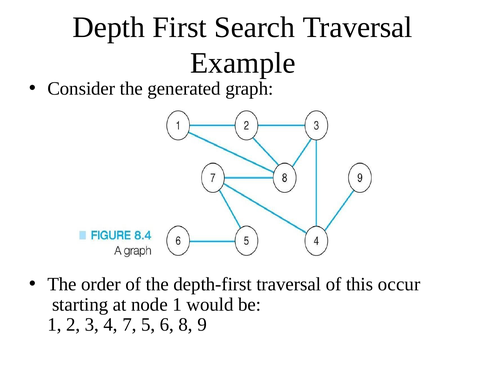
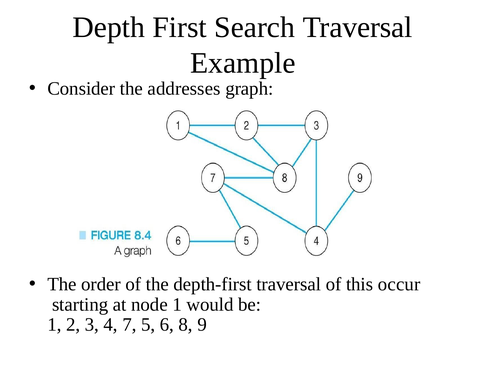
generated: generated -> addresses
